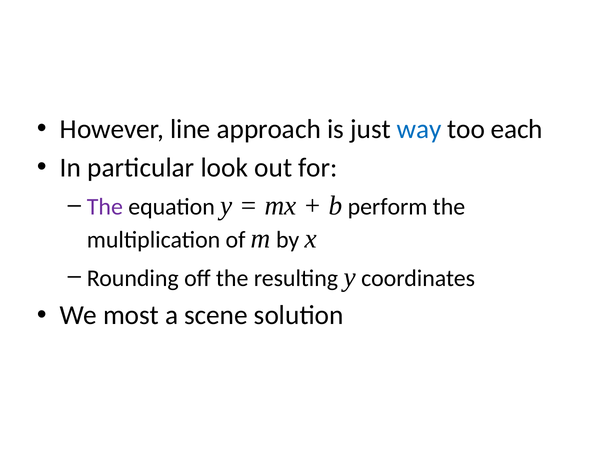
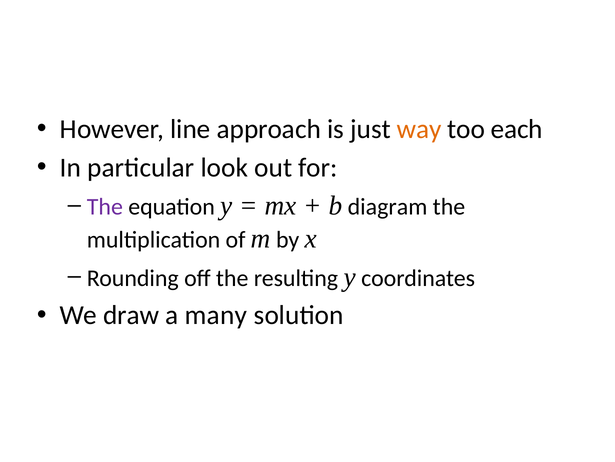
way colour: blue -> orange
perform: perform -> diagram
most: most -> draw
scene: scene -> many
